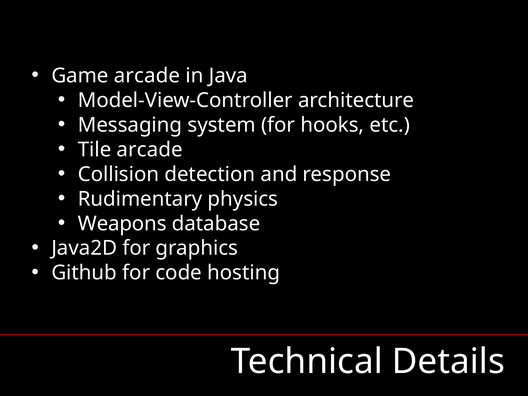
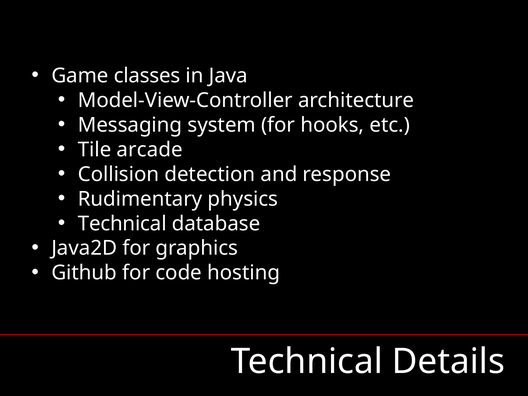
Game arcade: arcade -> classes
Weapons at (122, 224): Weapons -> Technical
